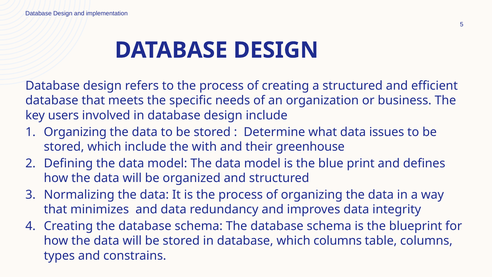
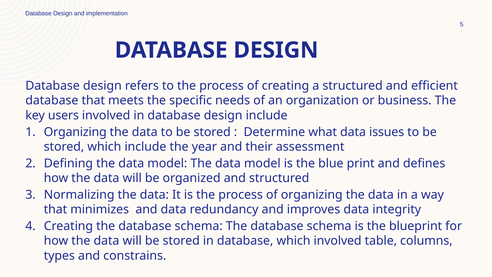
with: with -> year
greenhouse: greenhouse -> assessment
which columns: columns -> involved
